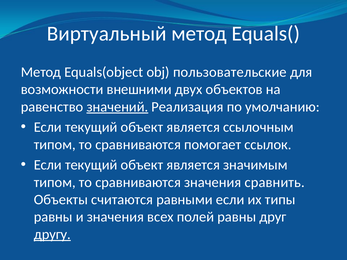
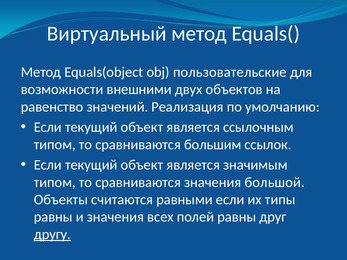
значений underline: present -> none
помогает: помогает -> большим
сравнить: сравнить -> большой
